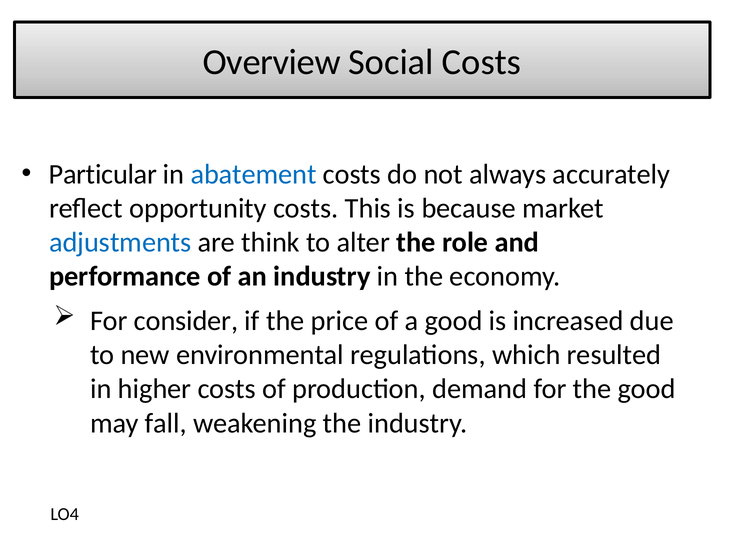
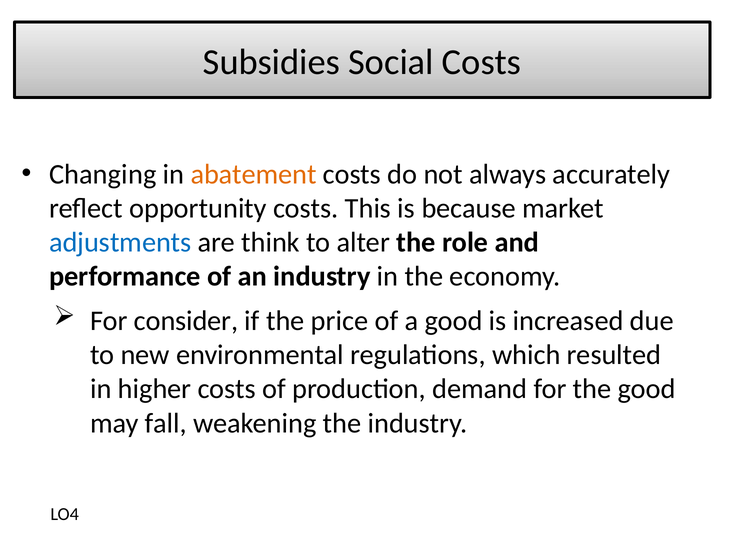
Overview: Overview -> Subsidies
Particular: Particular -> Changing
abatement colour: blue -> orange
